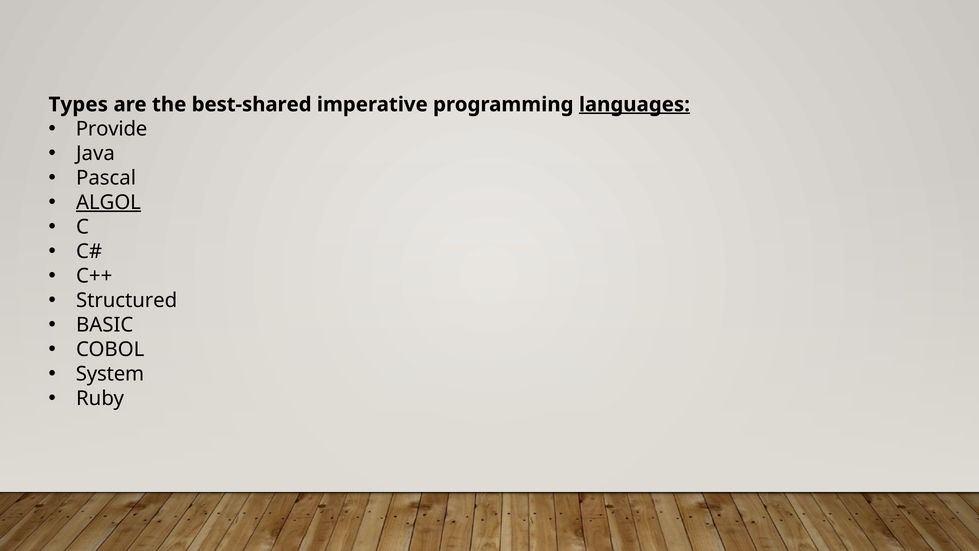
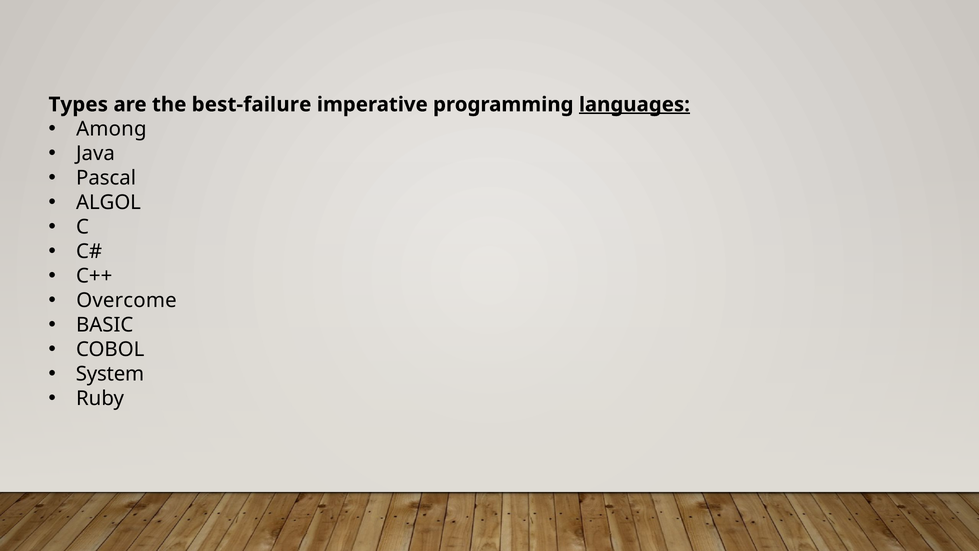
best-shared: best-shared -> best-failure
Provide: Provide -> Among
ALGOL underline: present -> none
Structured: Structured -> Overcome
